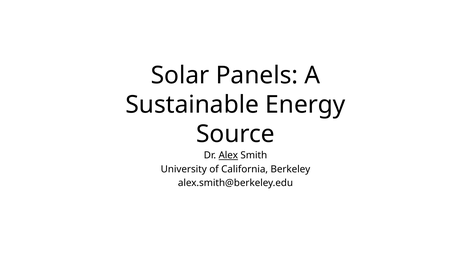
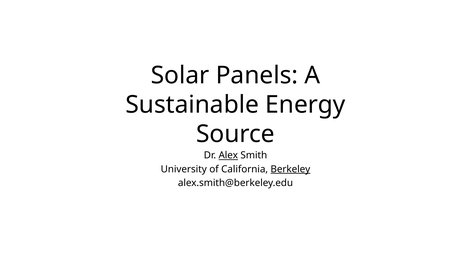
Berkeley underline: none -> present
